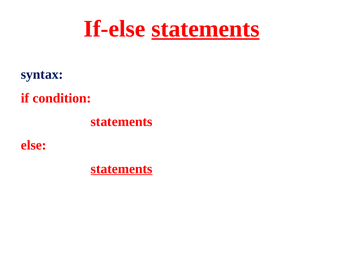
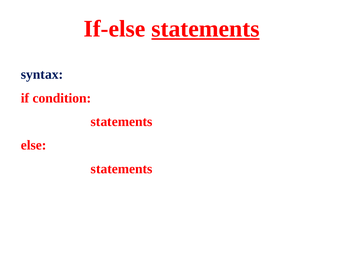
statements at (122, 169) underline: present -> none
